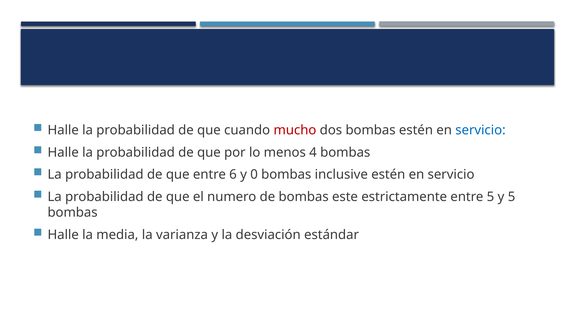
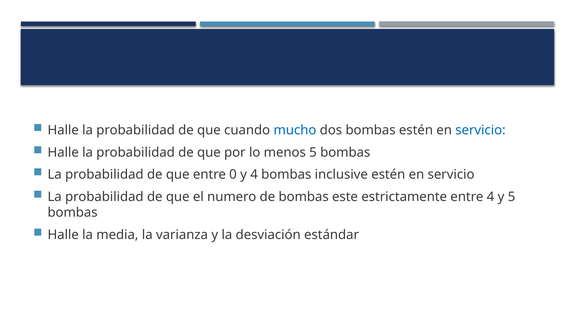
mucho colour: red -> blue
menos 4: 4 -> 5
6: 6 -> 0
y 0: 0 -> 4
entre 5: 5 -> 4
